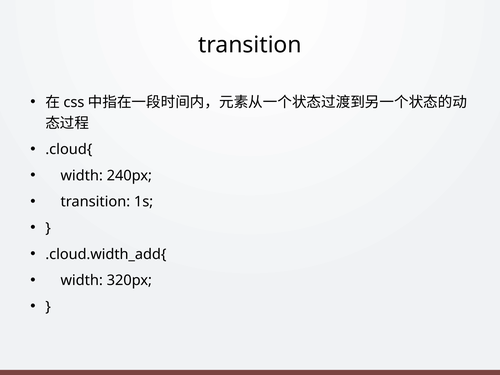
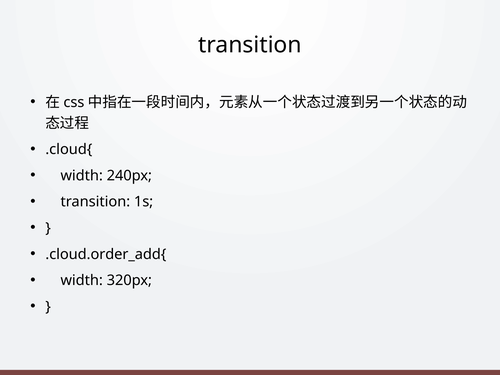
.cloud.width_add{: .cloud.width_add{ -> .cloud.order_add{
